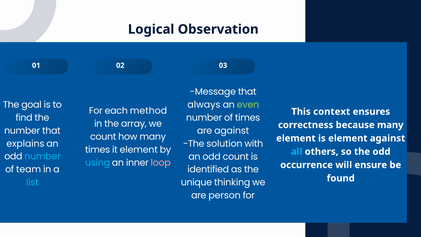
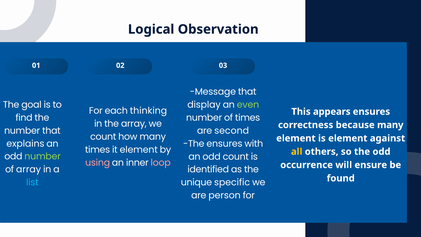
always: always -> display
context: context -> appears
method: method -> thinking
are against: against -> second
The solution: solution -> ensures
all colour: light blue -> yellow
number at (43, 156) colour: light blue -> light green
using colour: light blue -> pink
of team: team -> array
thinking: thinking -> specific
